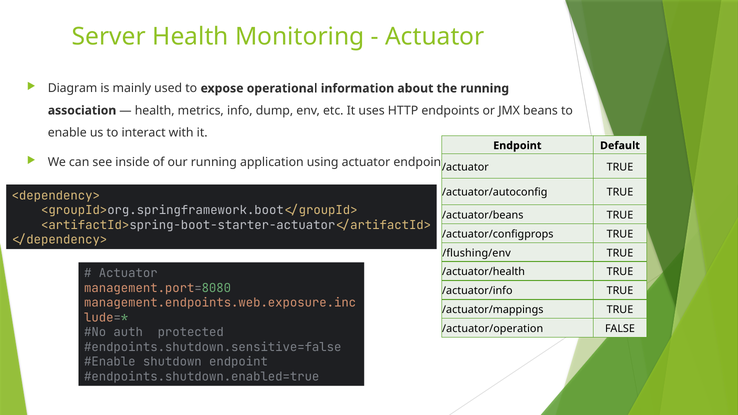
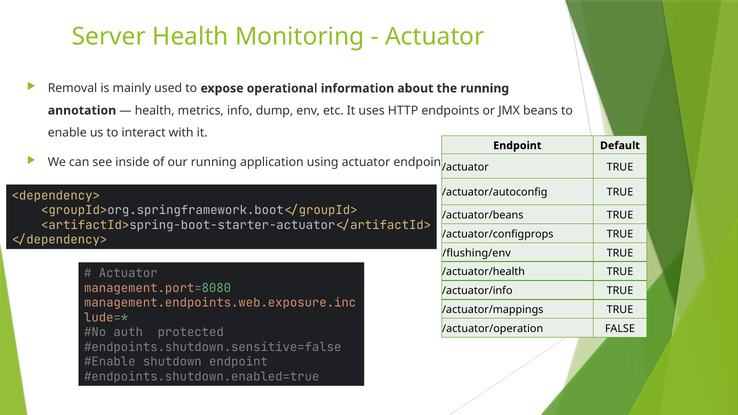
Diagram: Diagram -> Removal
association: association -> annotation
